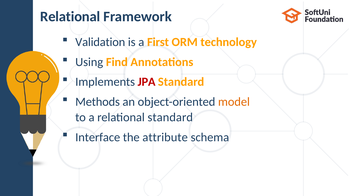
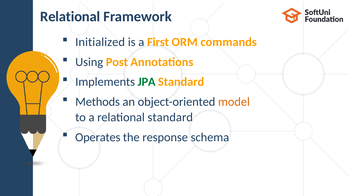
Validation: Validation -> Initialized
technology: technology -> commands
Find: Find -> Post
JPA colour: red -> green
Interface: Interface -> Operates
attribute: attribute -> response
